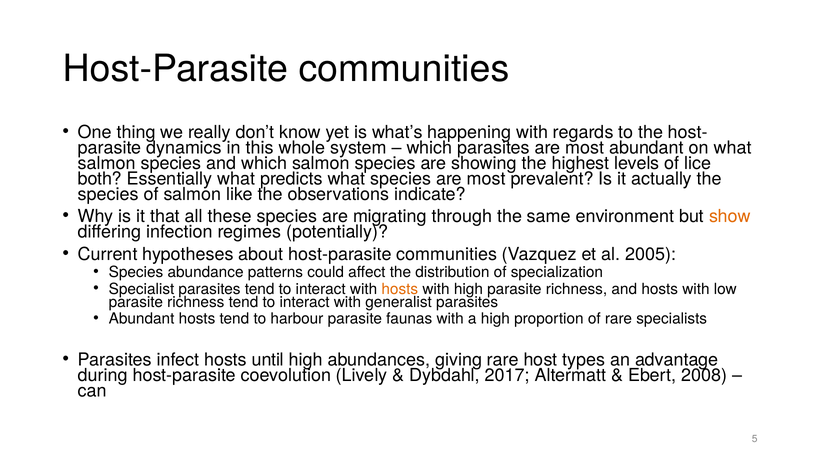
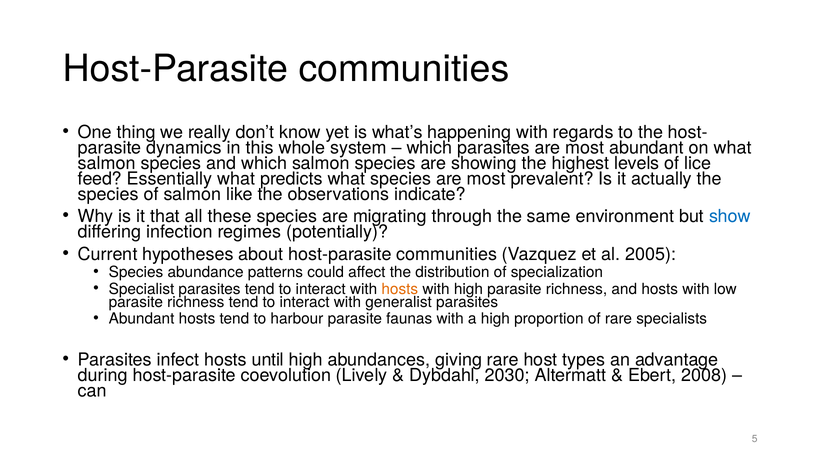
both: both -> feed
show colour: orange -> blue
2017: 2017 -> 2030
